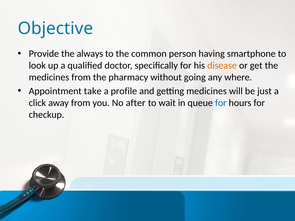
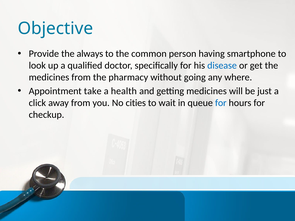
disease colour: orange -> blue
profile: profile -> health
after: after -> cities
